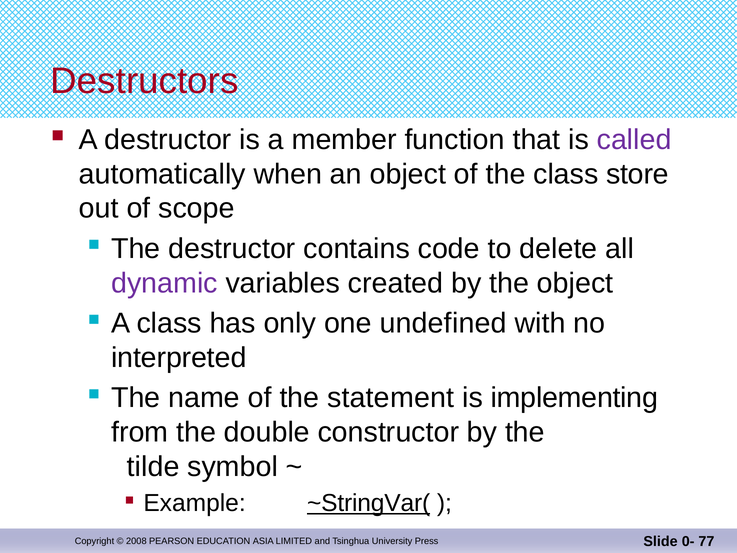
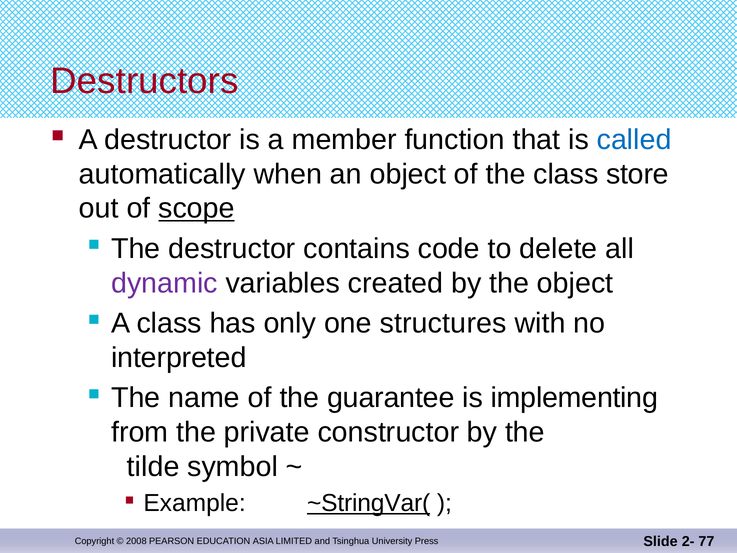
called colour: purple -> blue
scope underline: none -> present
undefined: undefined -> structures
statement: statement -> guarantee
double: double -> private
0-: 0- -> 2-
